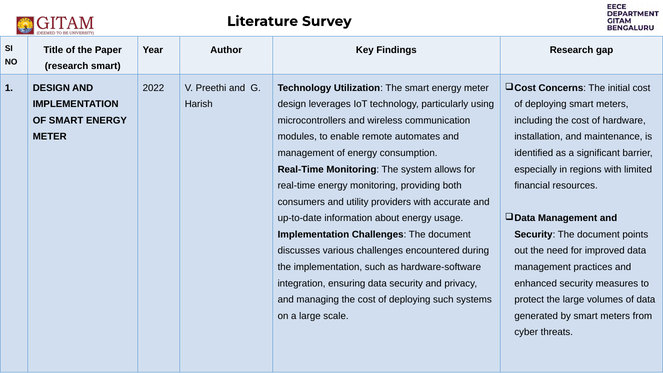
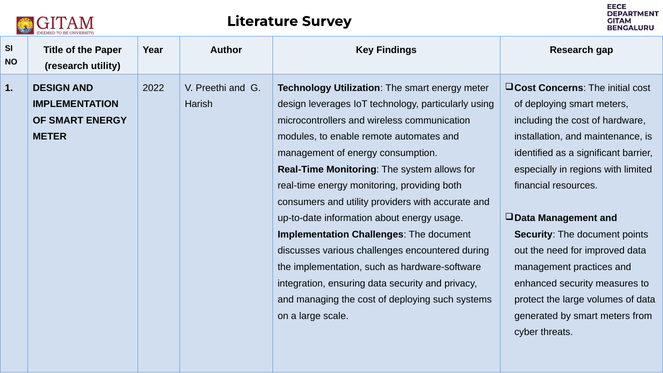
research smart: smart -> utility
